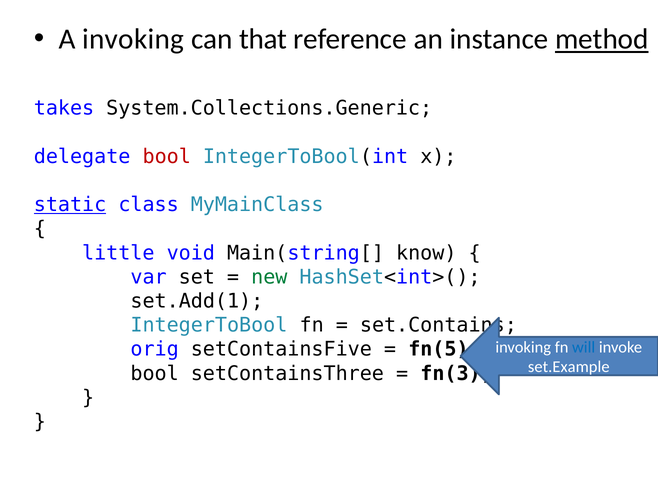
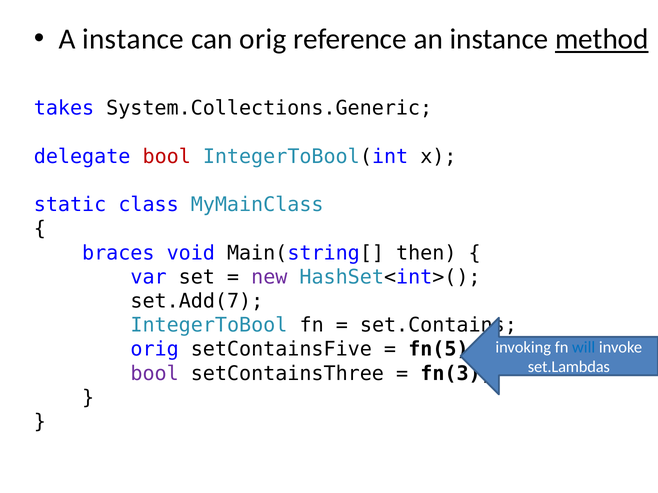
A invoking: invoking -> instance
can that: that -> orig
static underline: present -> none
little: little -> braces
know: know -> then
new colour: green -> purple
set.Add(1: set.Add(1 -> set.Add(7
set.Example: set.Example -> set.Lambdas
bool at (155, 374) colour: black -> purple
